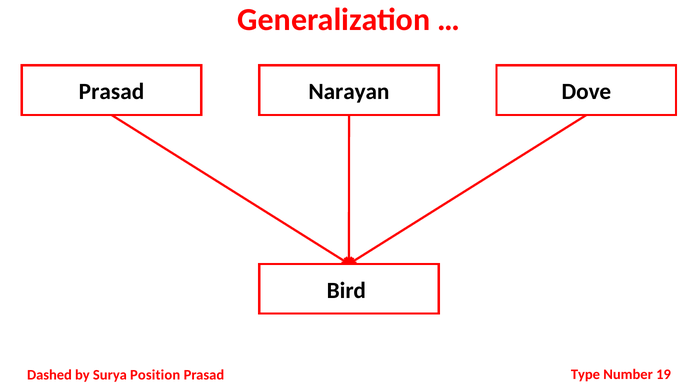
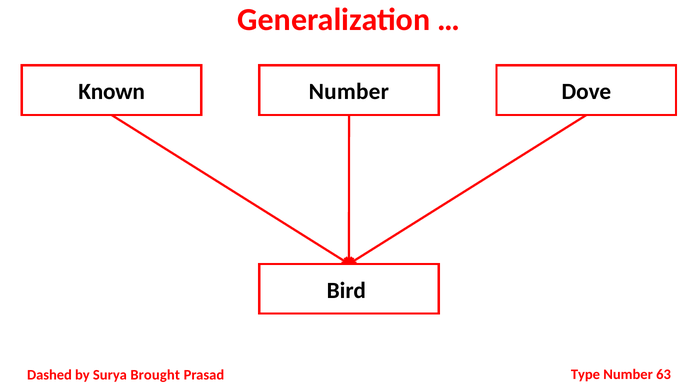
Prasad at (111, 92): Prasad -> Known
Narayan at (349, 92): Narayan -> Number
Position: Position -> Brought
19: 19 -> 63
